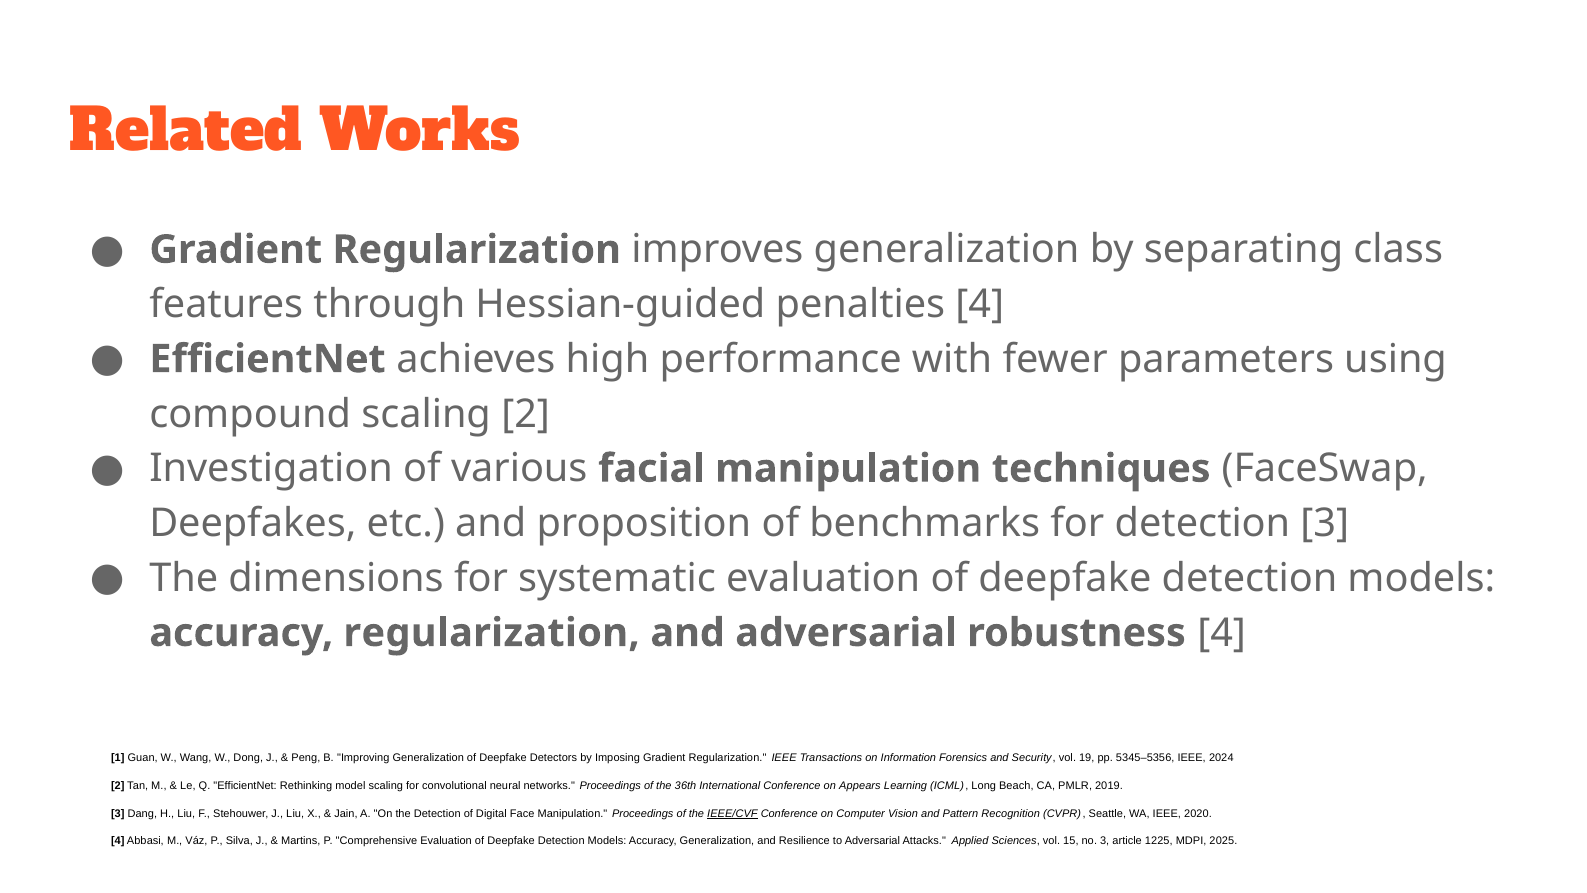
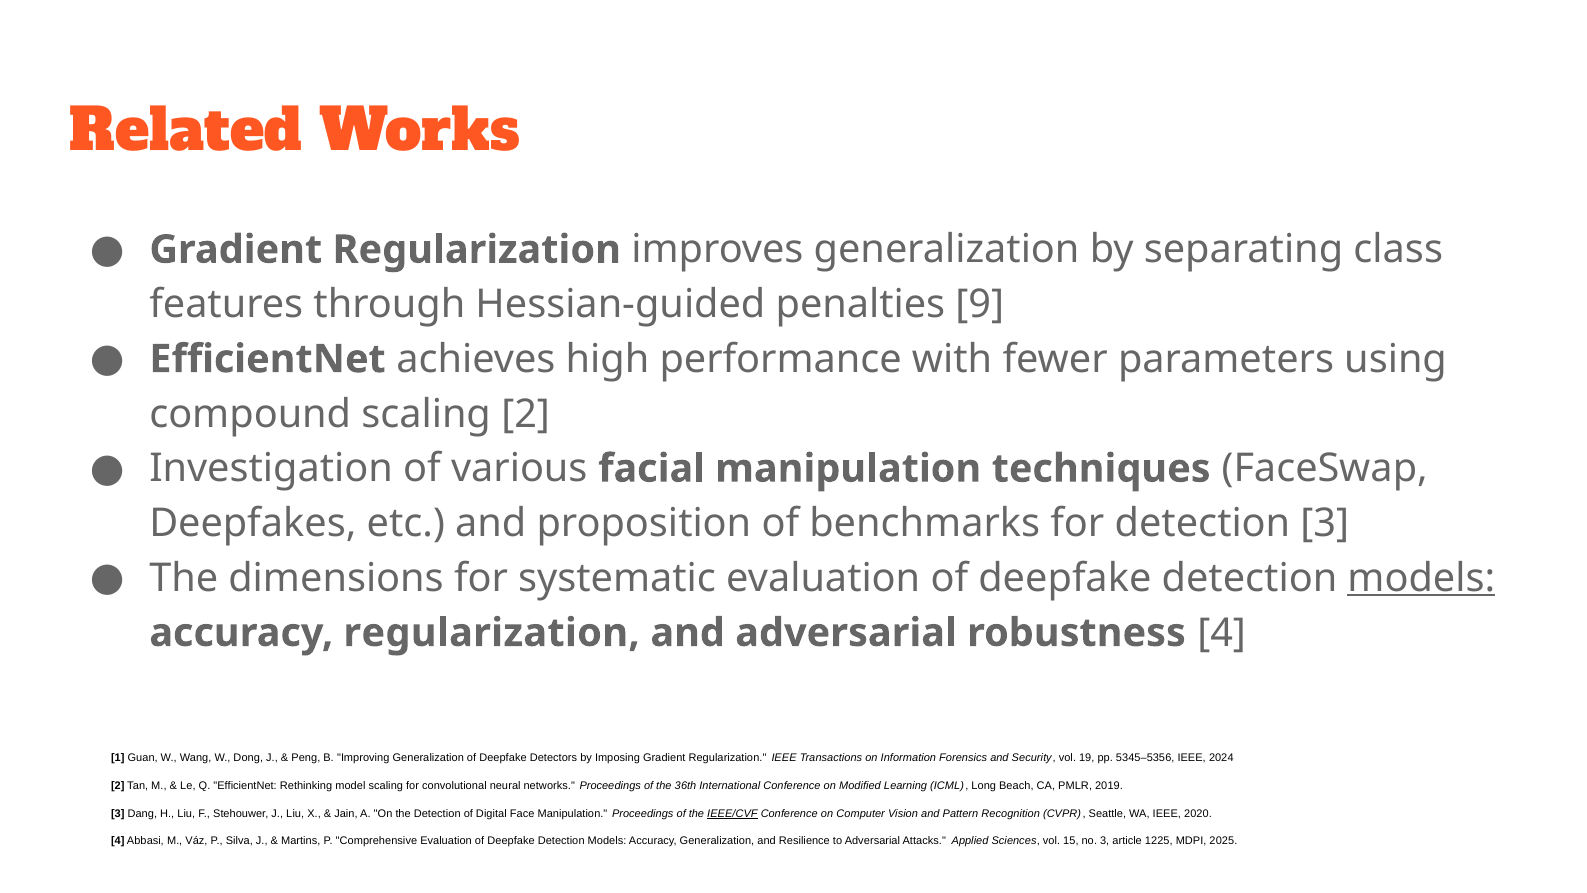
penalties 4: 4 -> 9
models at (1421, 578) underline: none -> present
Appears: Appears -> Modified
